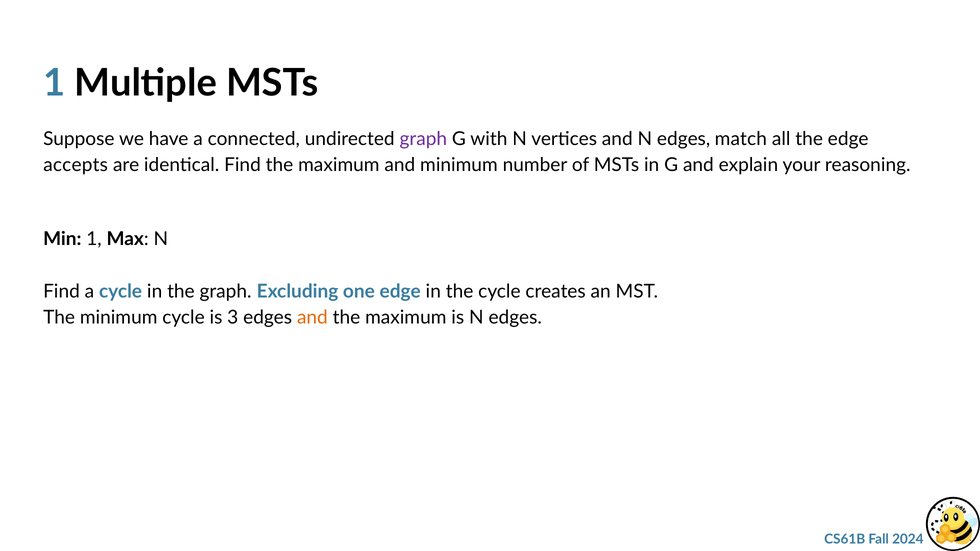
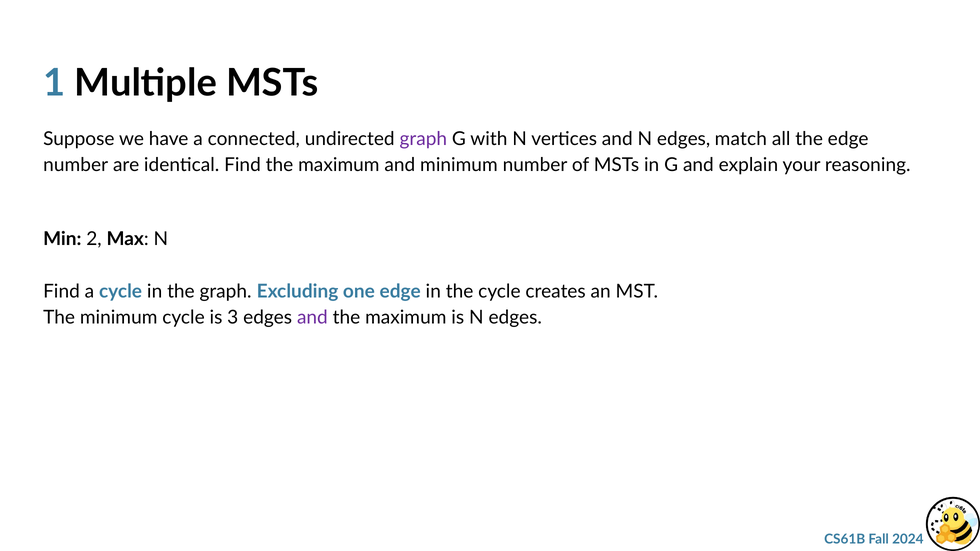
accepts at (76, 165): accepts -> number
Min 1: 1 -> 2
and at (312, 318) colour: orange -> purple
